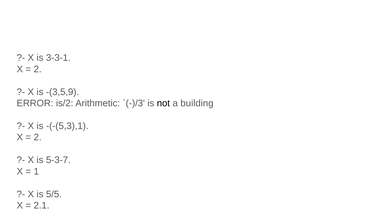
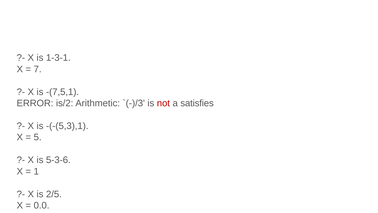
3-3-1: 3-3-1 -> 1-3-1
2 at (38, 69): 2 -> 7
-(3,5,9: -(3,5,9 -> -(7,5,1
not colour: black -> red
building: building -> satisfies
2 at (38, 137): 2 -> 5
5-3-7: 5-3-7 -> 5-3-6
5/5: 5/5 -> 2/5
2.1: 2.1 -> 0.0
